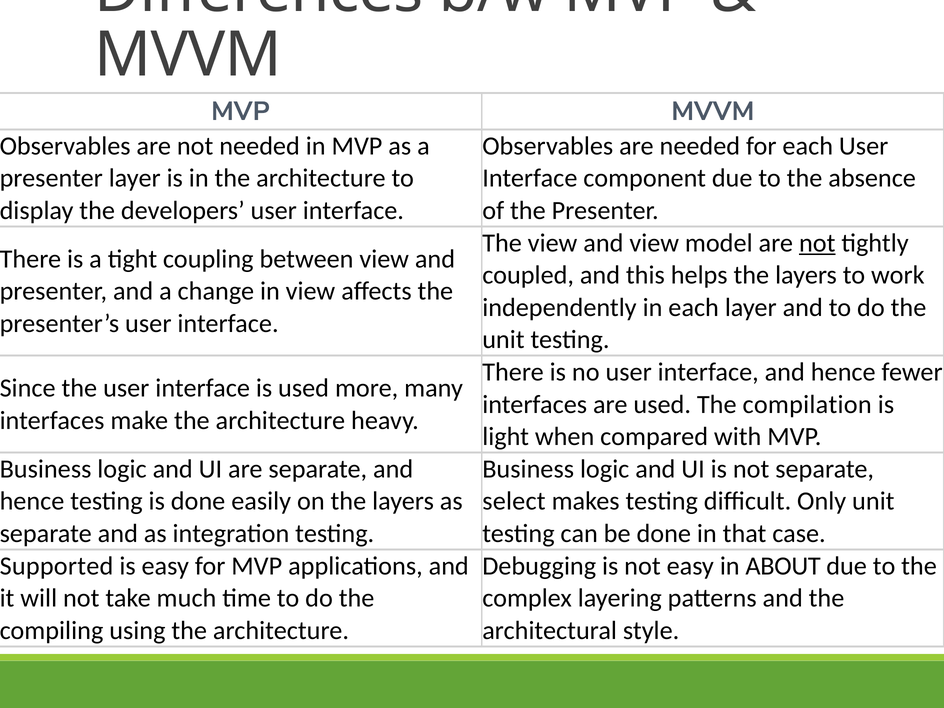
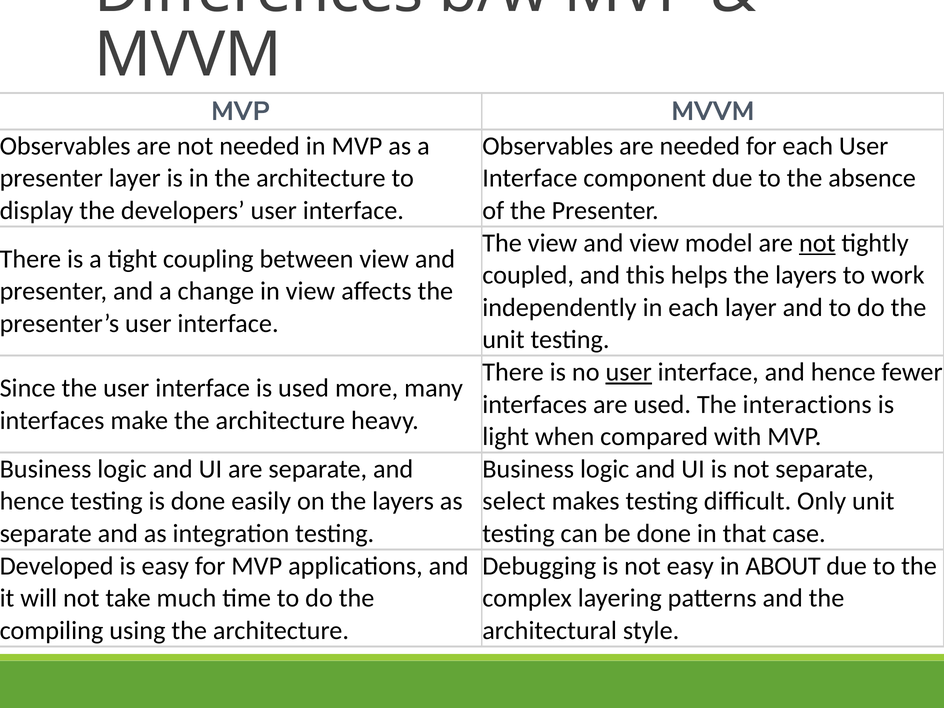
user at (629, 372) underline: none -> present
compilation: compilation -> interactions
Supported: Supported -> Developed
